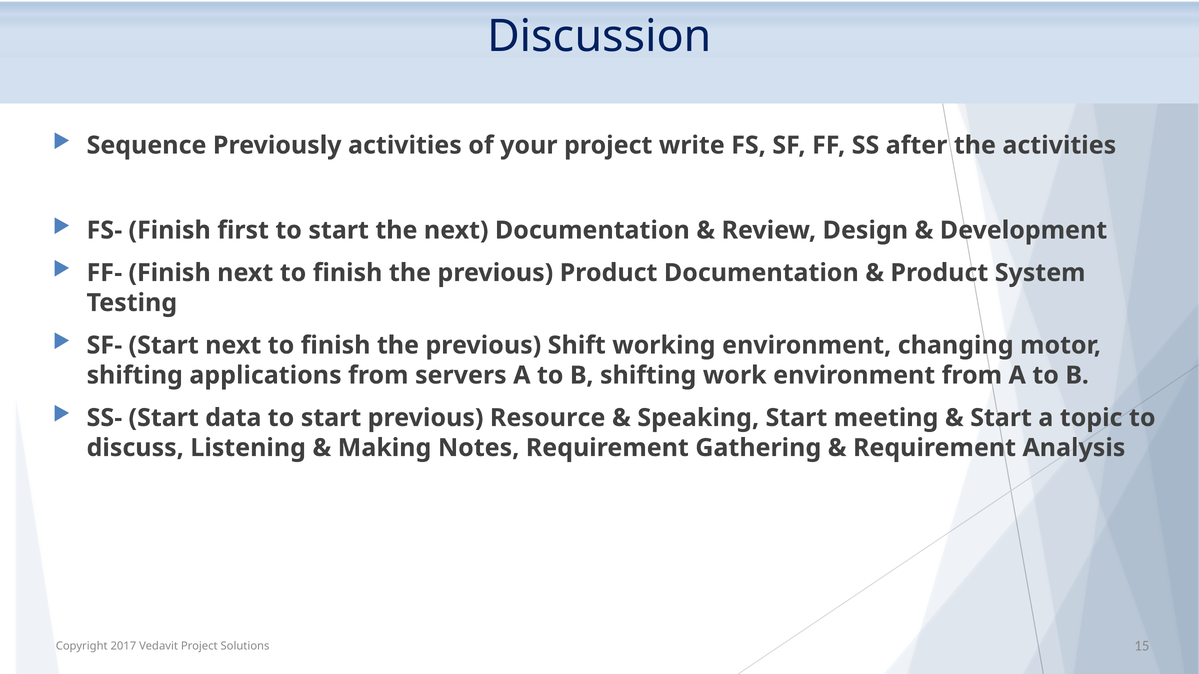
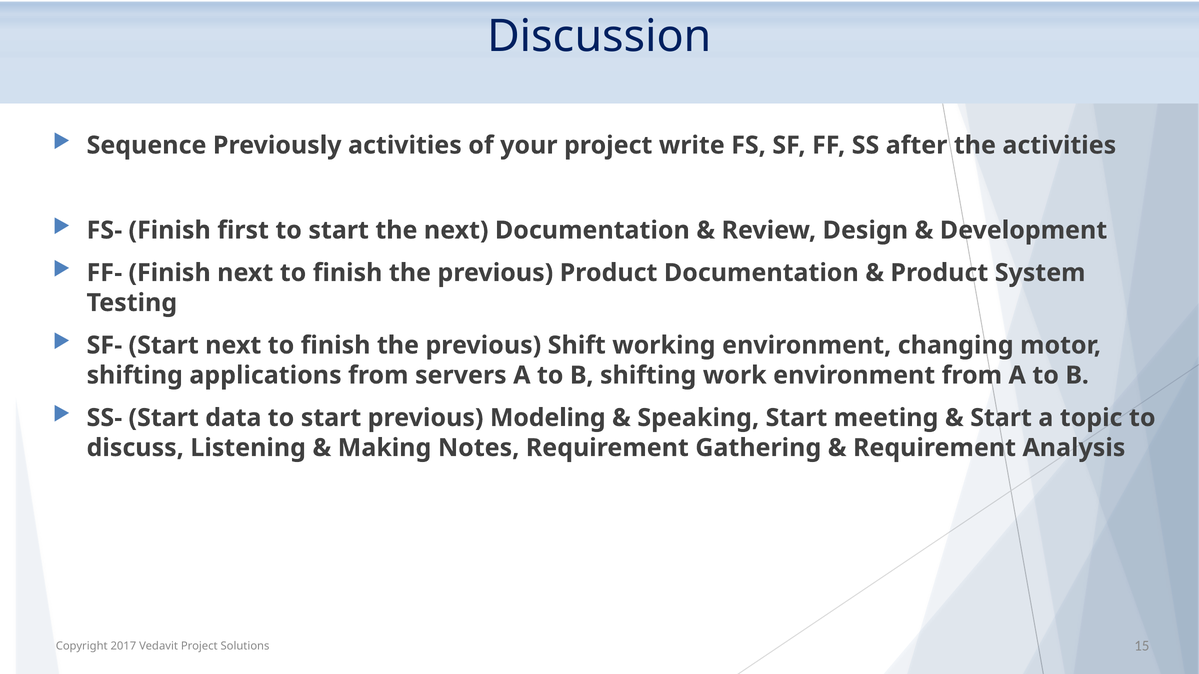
Resource: Resource -> Modeling
